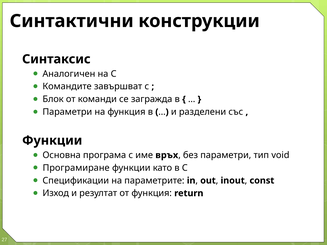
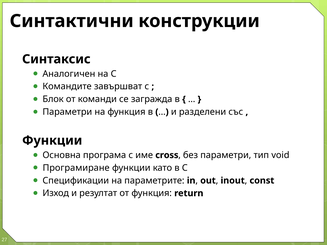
връх: връх -> cross
